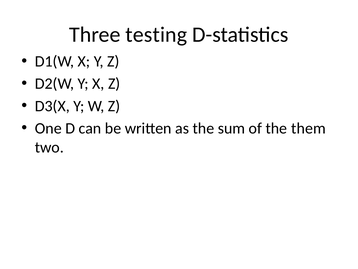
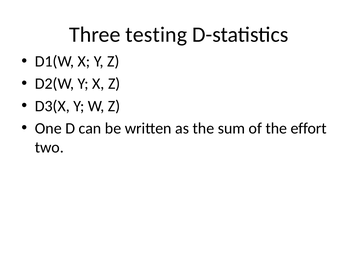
them: them -> effort
